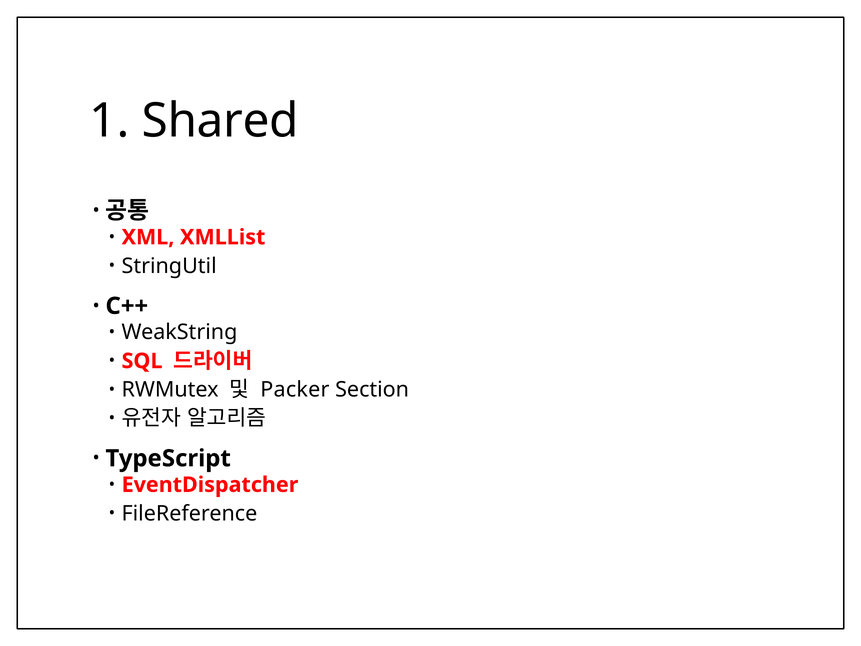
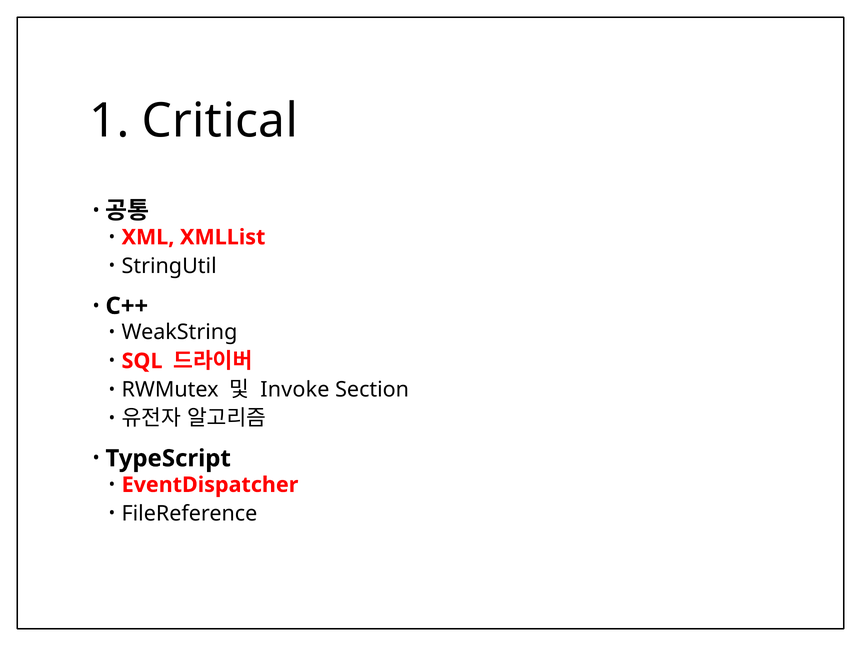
Shared: Shared -> Critical
Packer: Packer -> Invoke
